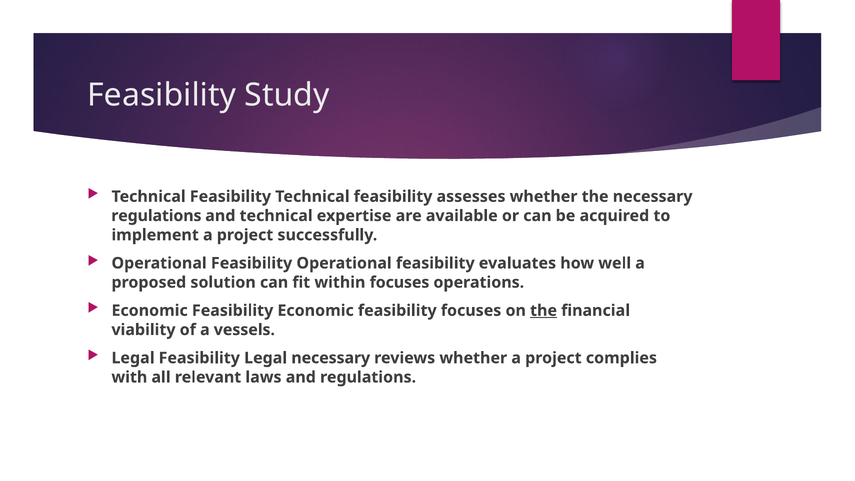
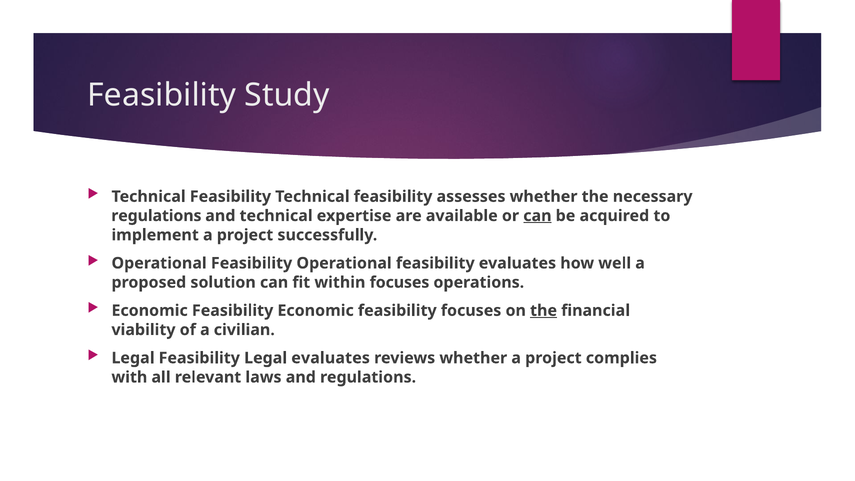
can at (537, 216) underline: none -> present
vessels: vessels -> civilian
Legal necessary: necessary -> evaluates
